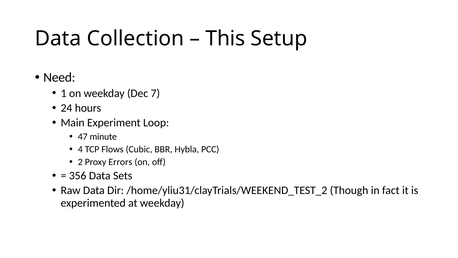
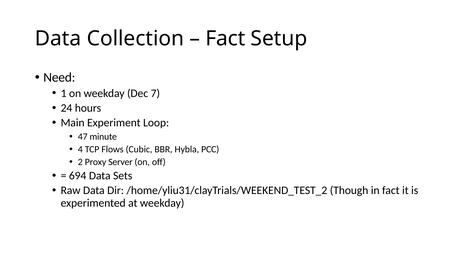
This at (225, 38): This -> Fact
Errors: Errors -> Server
356: 356 -> 694
